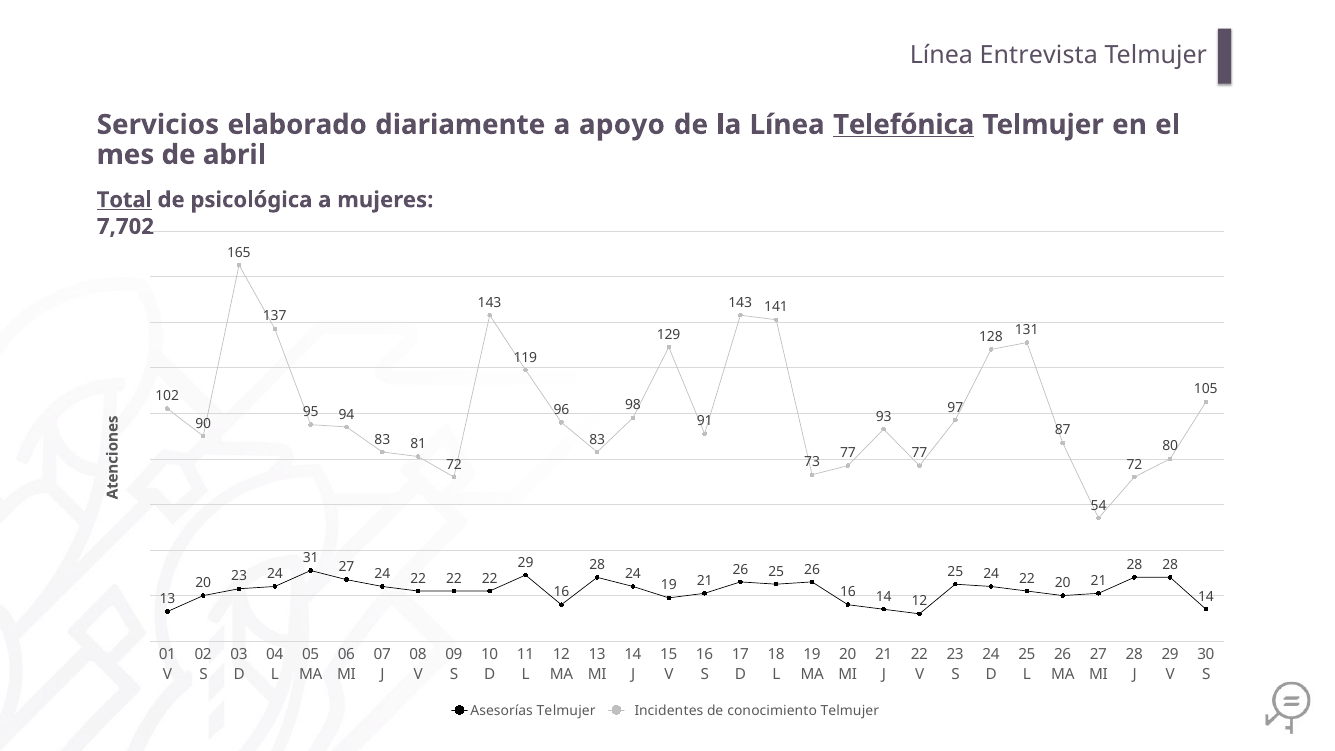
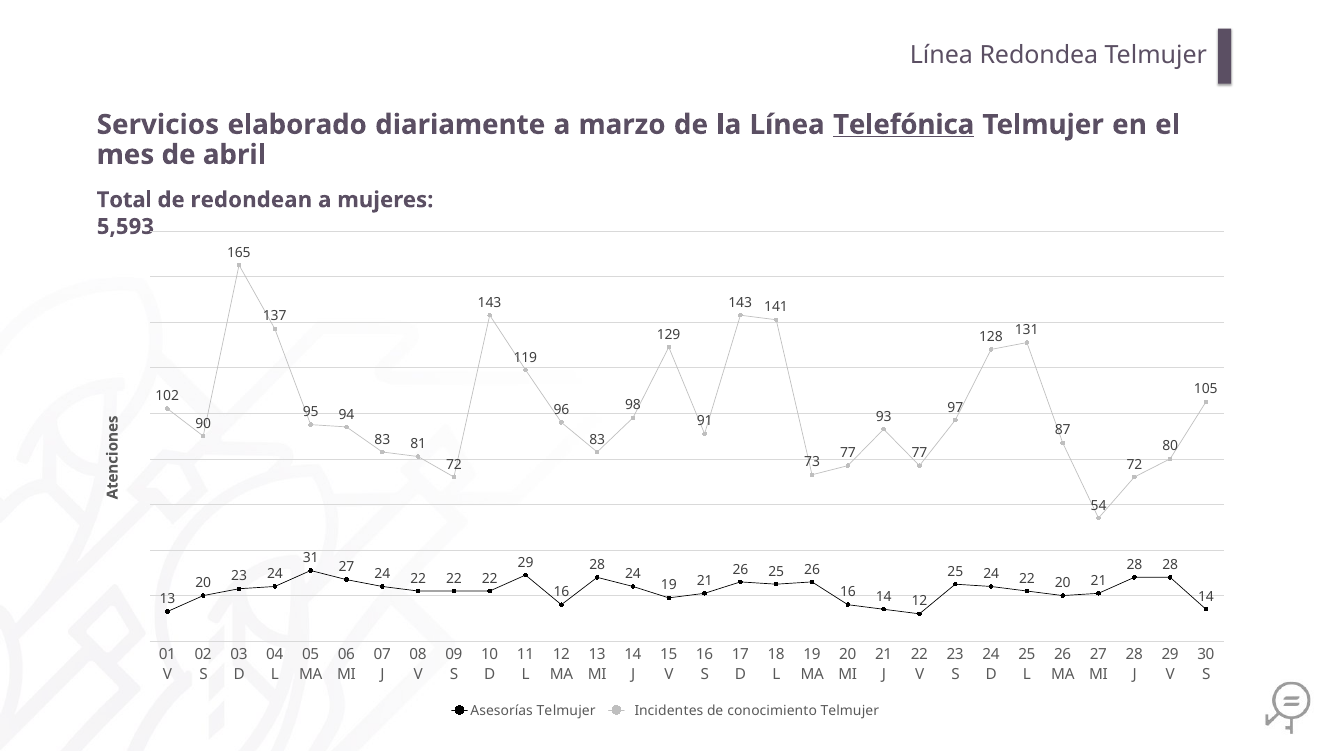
Entrevista: Entrevista -> Redondea
apoyo: apoyo -> marzo
Total underline: present -> none
psicológica: psicológica -> redondean
7,702: 7,702 -> 5,593
